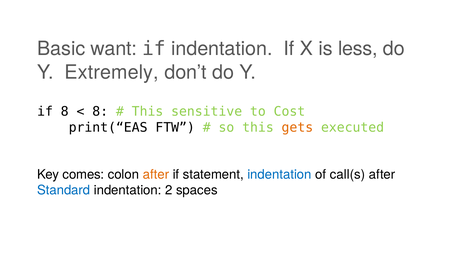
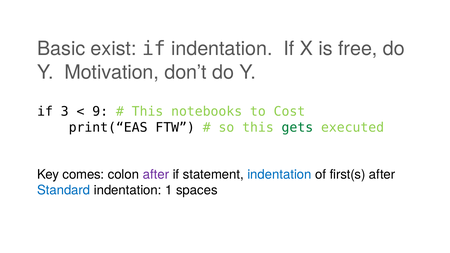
want: want -> exist
less: less -> free
Extremely: Extremely -> Motivation
if 8: 8 -> 3
8 at (100, 112): 8 -> 9
sensitive: sensitive -> notebooks
gets colour: orange -> green
after at (156, 175) colour: orange -> purple
call(s: call(s -> first(s
2: 2 -> 1
